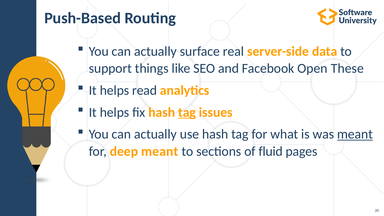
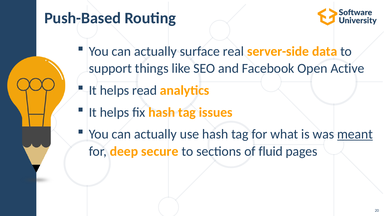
These: These -> Active
tag at (187, 112) underline: present -> none
deep meant: meant -> secure
